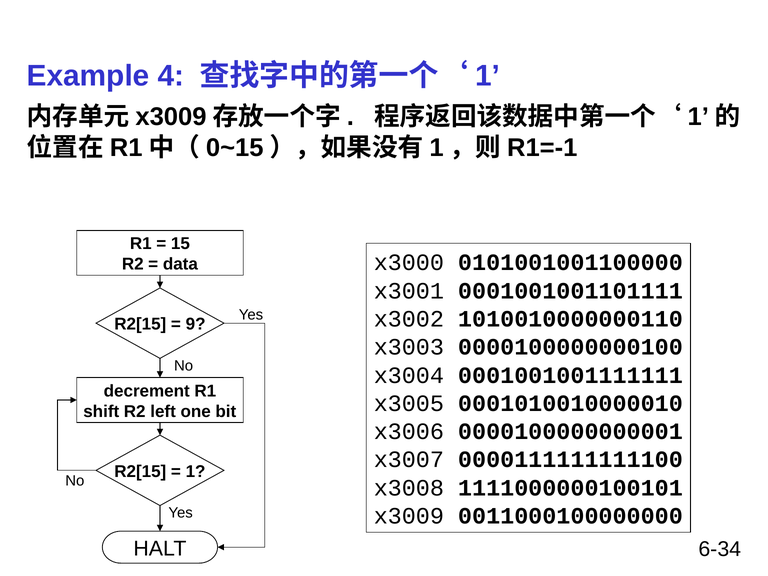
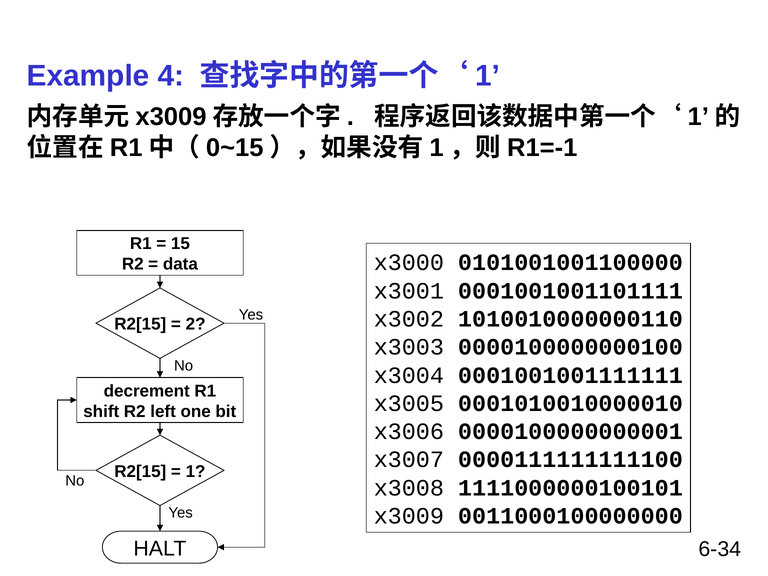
9: 9 -> 2
